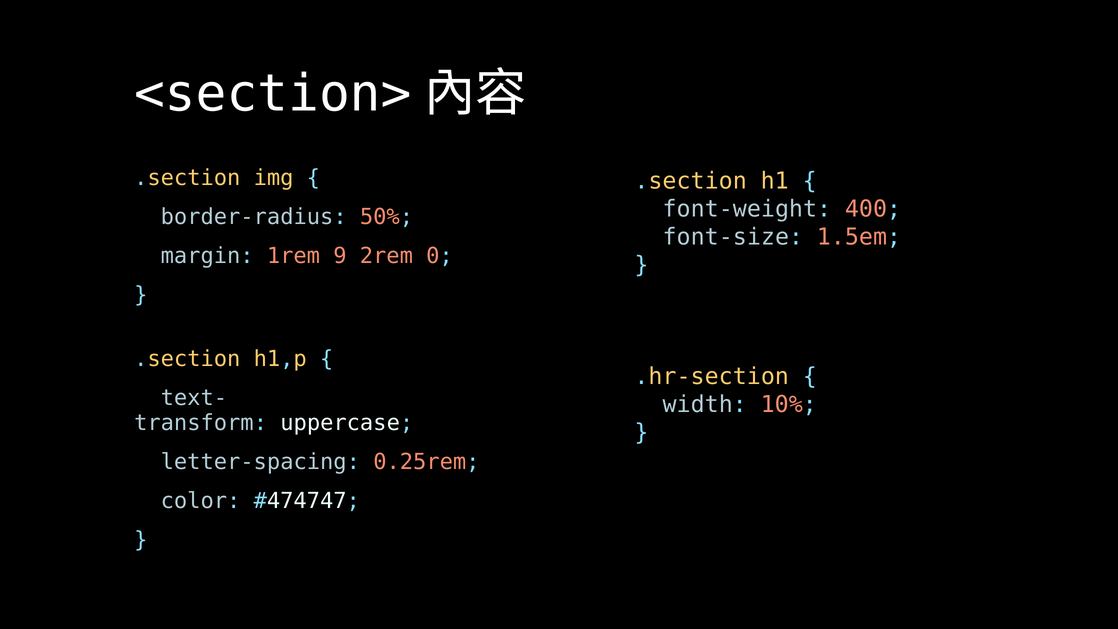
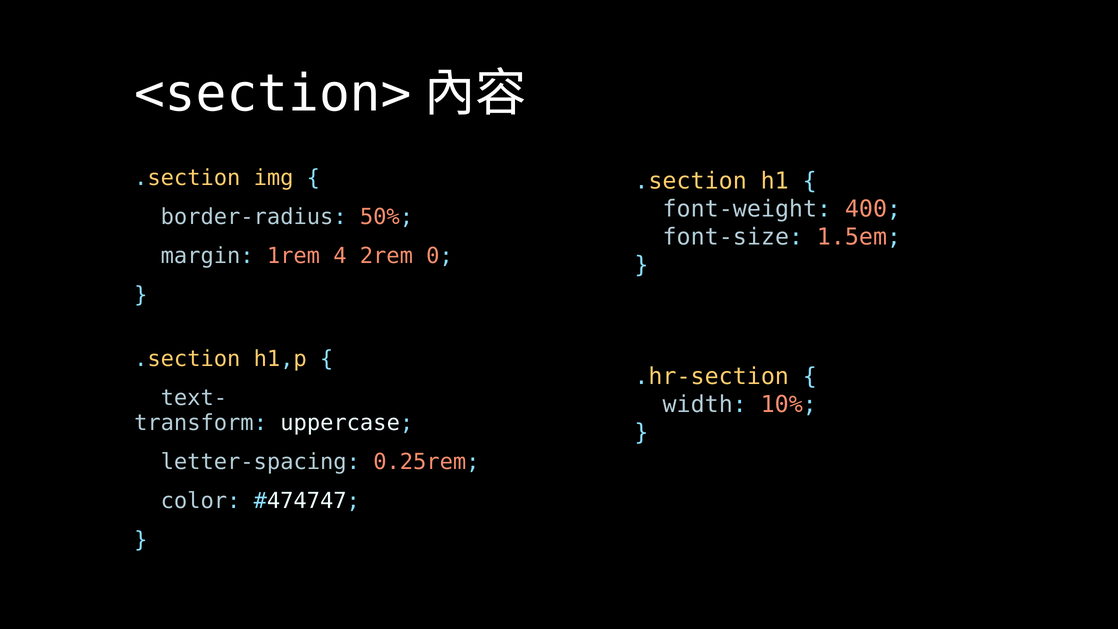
9: 9 -> 4
